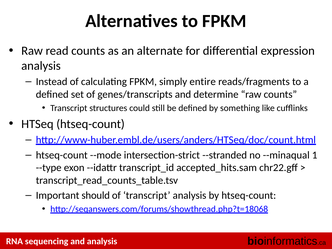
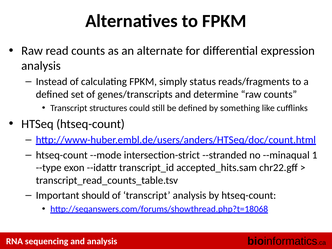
entire: entire -> status
